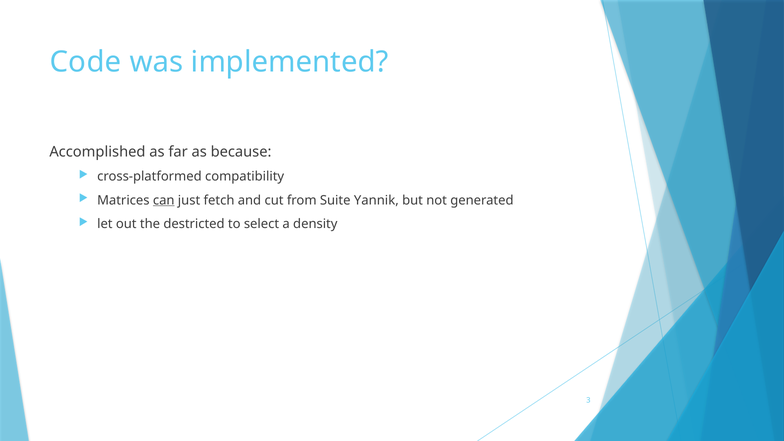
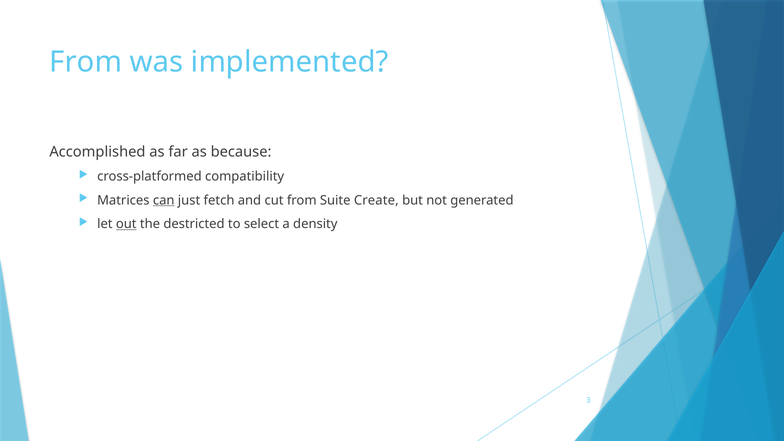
Code at (86, 62): Code -> From
Yannik: Yannik -> Create
out underline: none -> present
